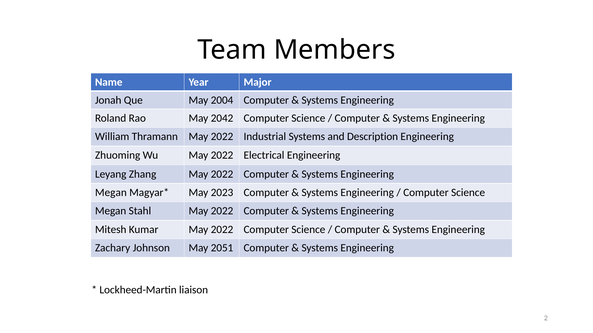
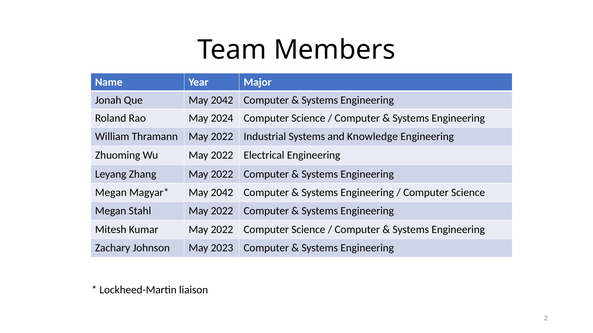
Que May 2004: 2004 -> 2042
2042: 2042 -> 2024
Description: Description -> Knowledge
2023 at (222, 193): 2023 -> 2042
2051: 2051 -> 2023
